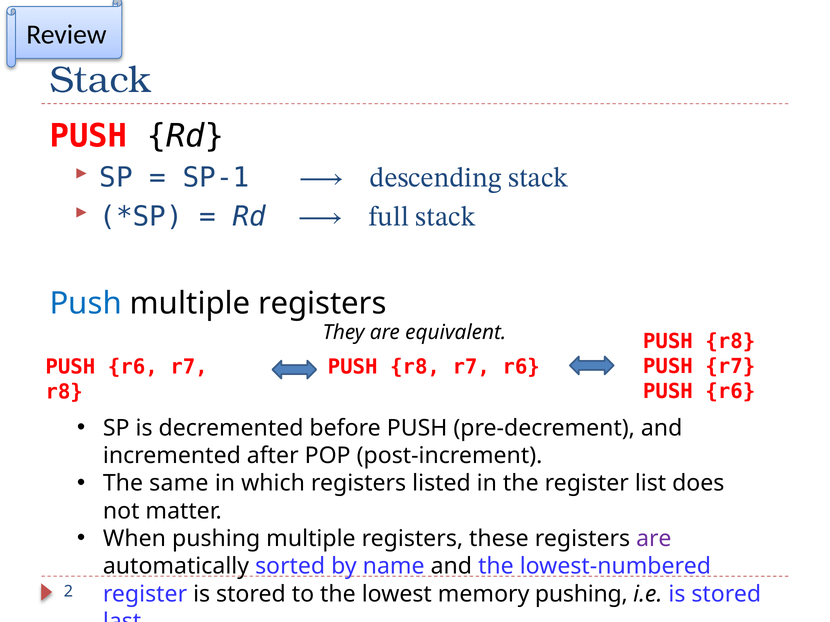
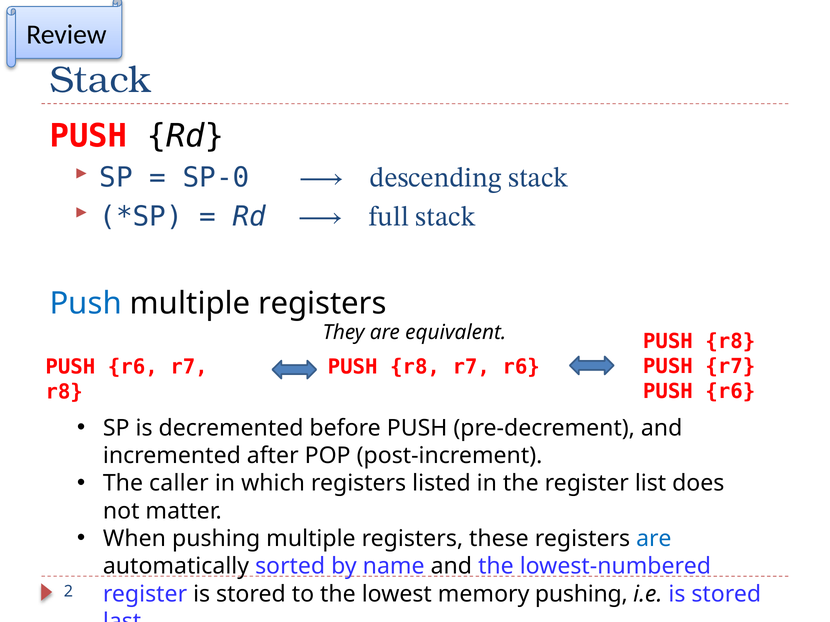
SP-1: SP-1 -> SP-0
same: same -> caller
are at (654, 539) colour: purple -> blue
